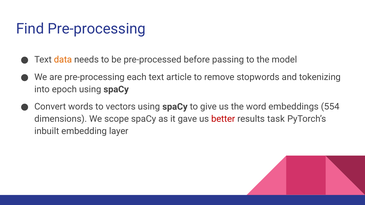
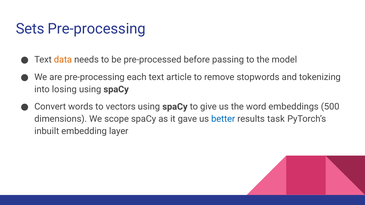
Find: Find -> Sets
epoch: epoch -> losing
554: 554 -> 500
better colour: red -> blue
